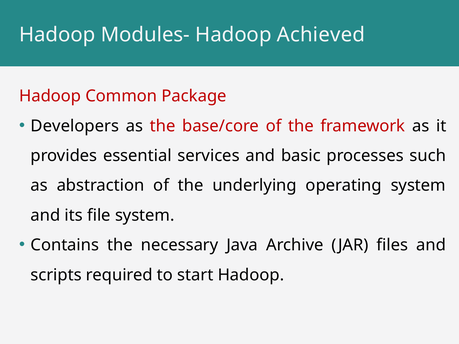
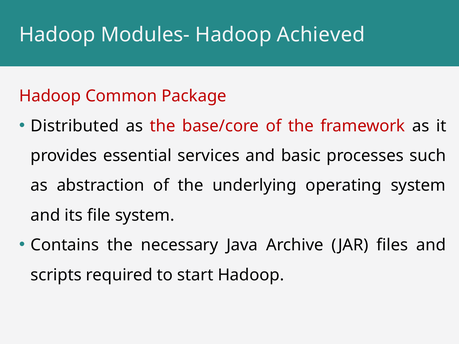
Developers: Developers -> Distributed
